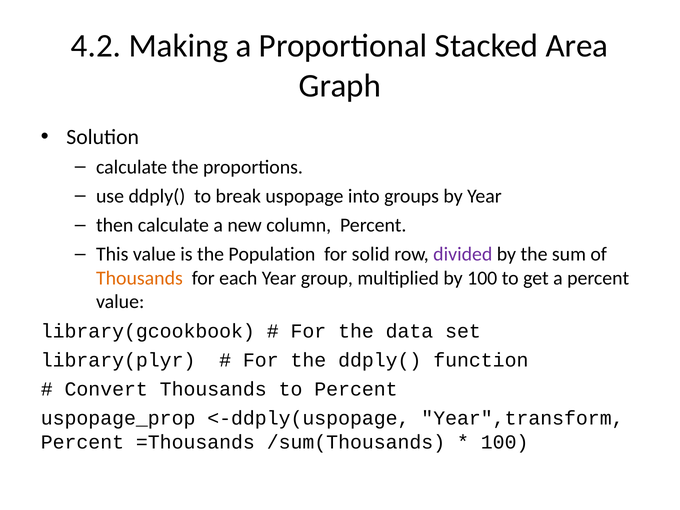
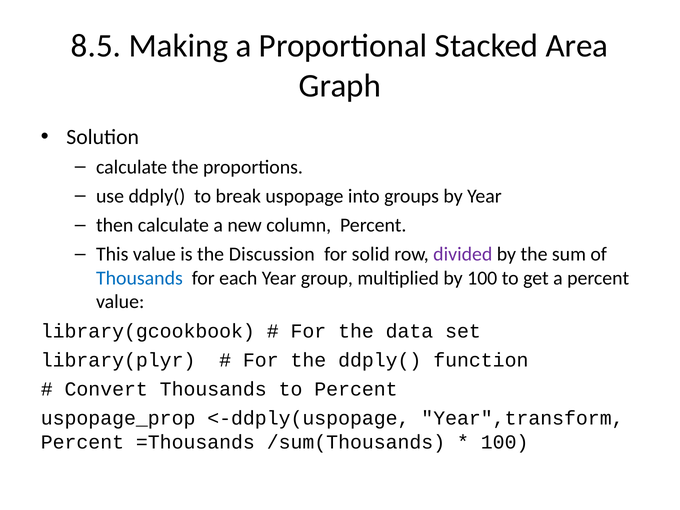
4.2: 4.2 -> 8.5
Population: Population -> Discussion
Thousands at (139, 278) colour: orange -> blue
